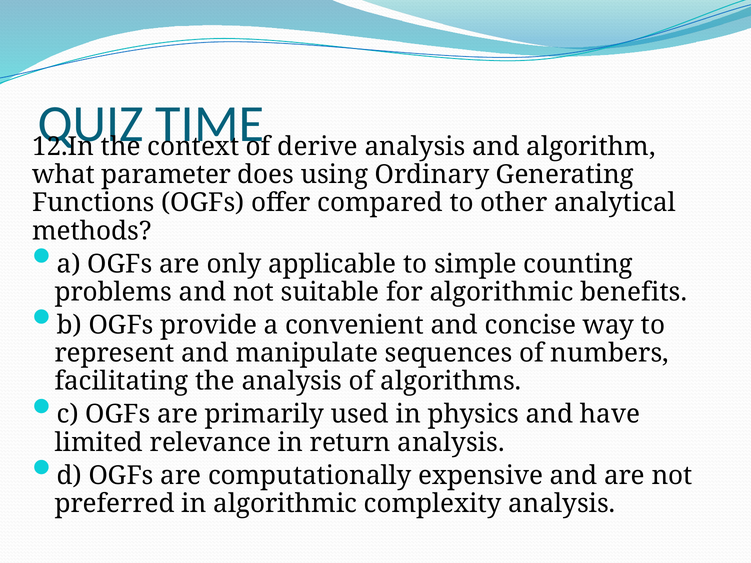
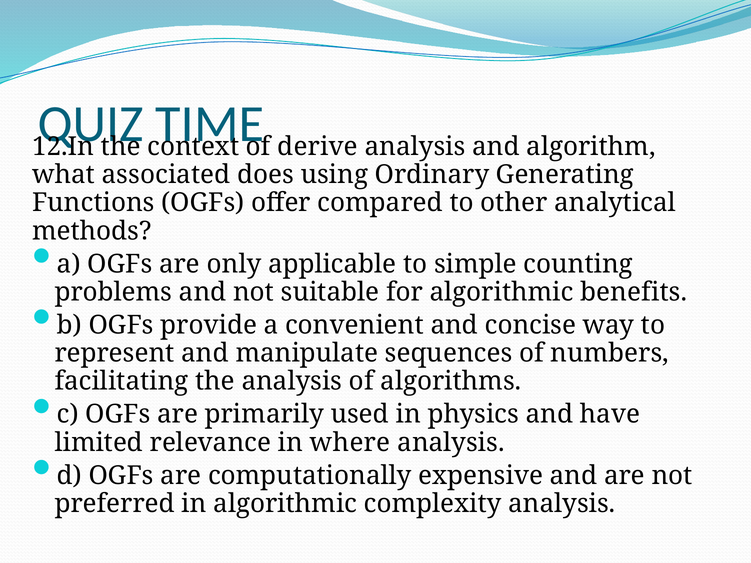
parameter: parameter -> associated
return: return -> where
